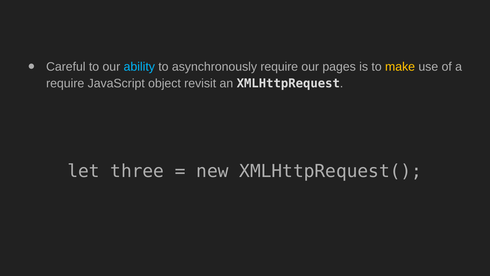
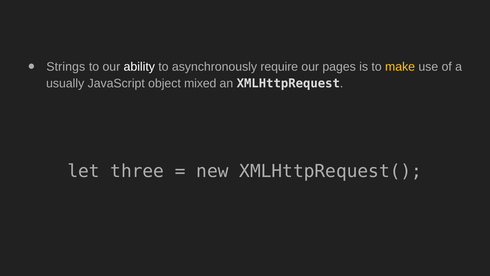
Careful: Careful -> Strings
ability colour: light blue -> white
require at (65, 83): require -> usually
revisit: revisit -> mixed
